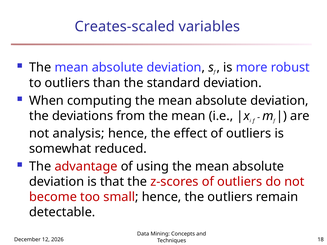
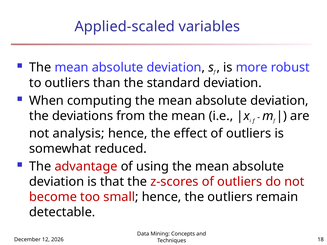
Creates-scaled: Creates-scaled -> Applied-scaled
